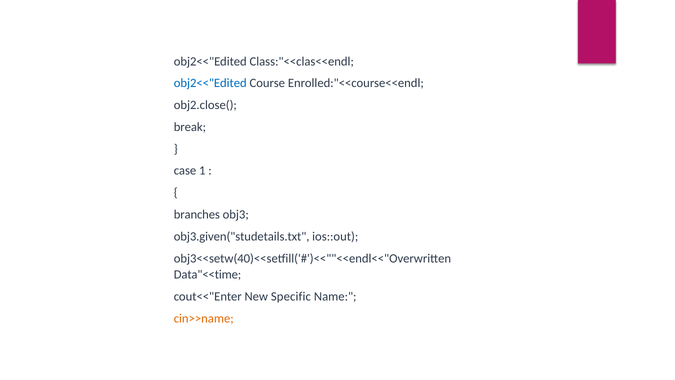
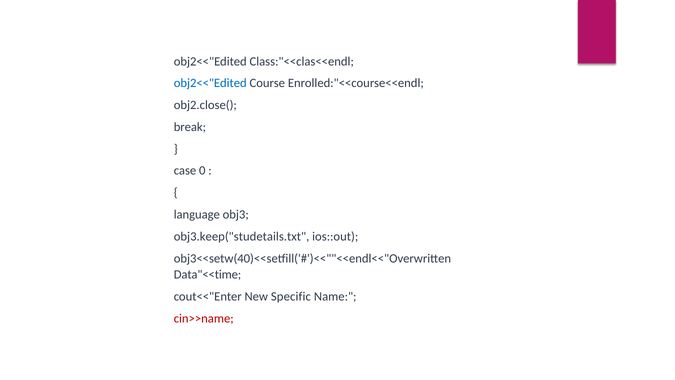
1: 1 -> 0
branches: branches -> language
obj3.given("studetails.txt: obj3.given("studetails.txt -> obj3.keep("studetails.txt
cin>>name colour: orange -> red
